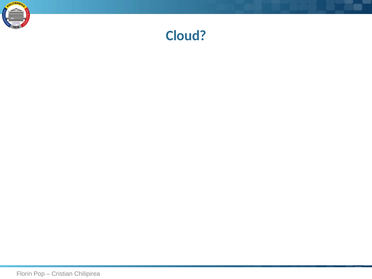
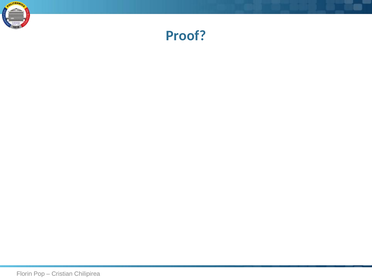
Cloud: Cloud -> Proof
